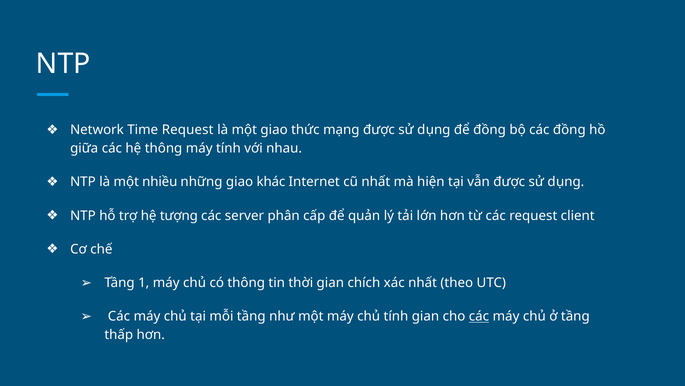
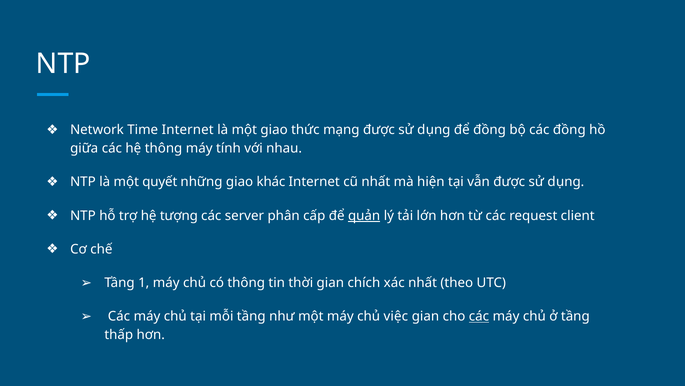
Time Request: Request -> Internet
nhiều: nhiều -> quyết
quản underline: none -> present
chủ tính: tính -> việc
